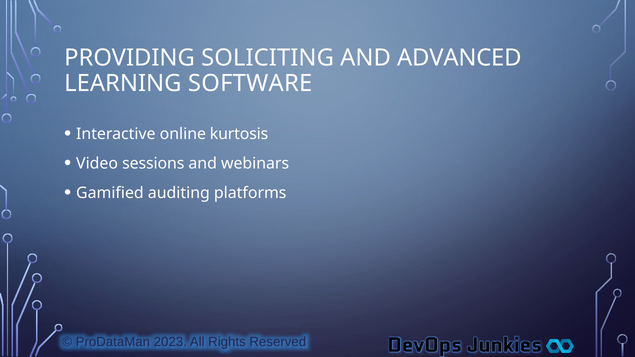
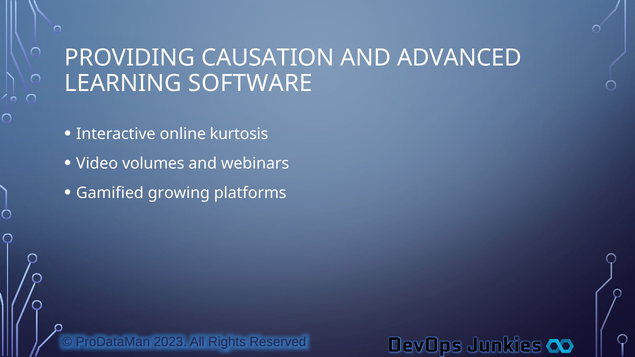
SOLICITING: SOLICITING -> CAUSATION
sessions: sessions -> volumes
auditing: auditing -> growing
